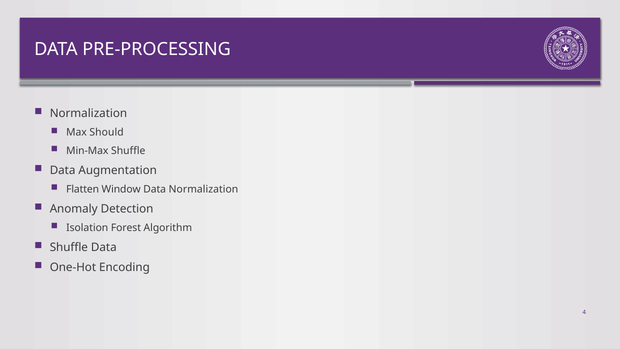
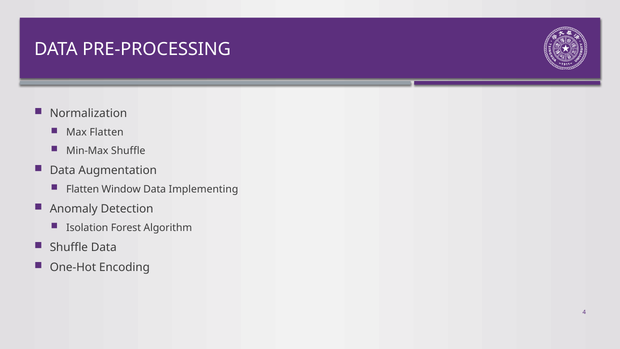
Max Should: Should -> Flatten
Data Normalization: Normalization -> Implementing
